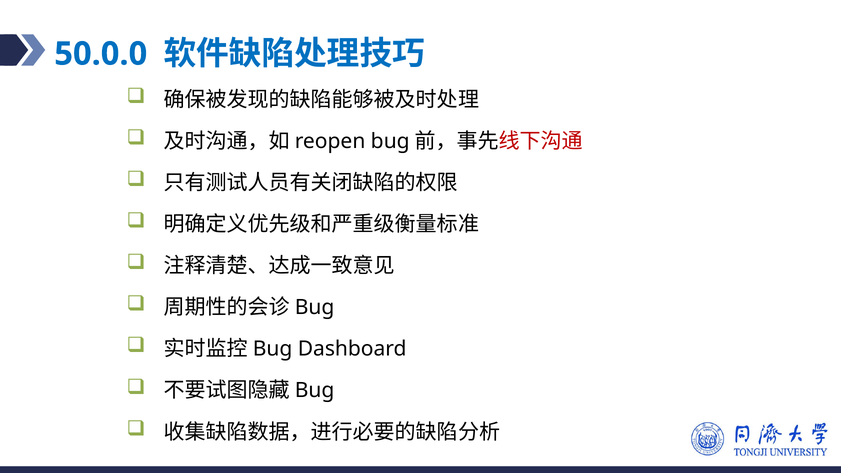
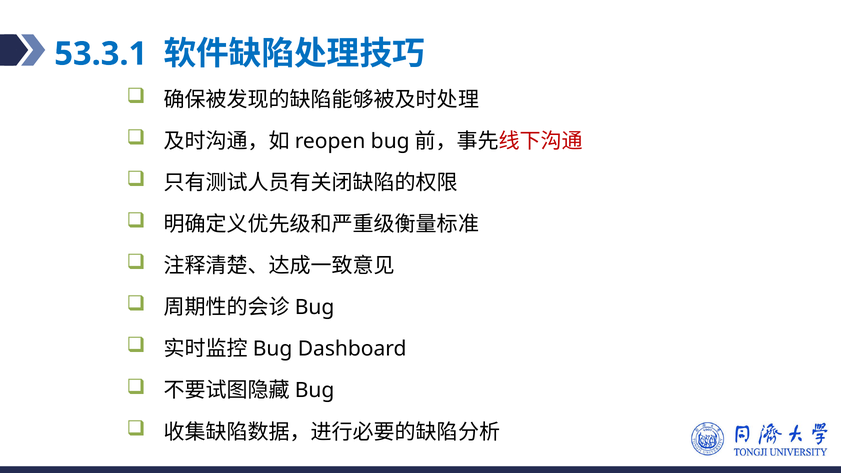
50.0.0: 50.0.0 -> 53.3.1
